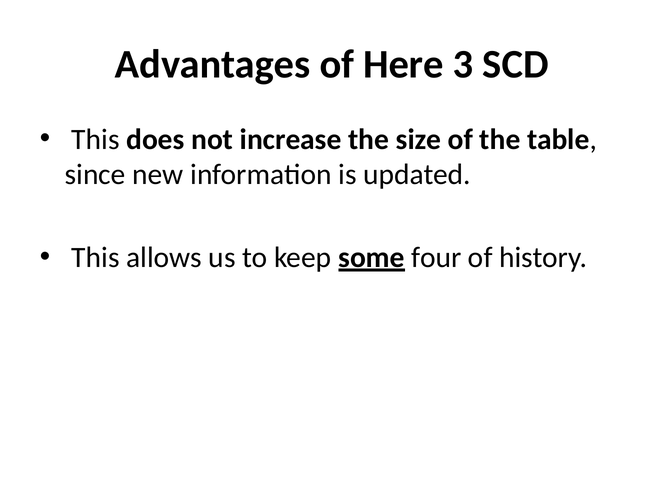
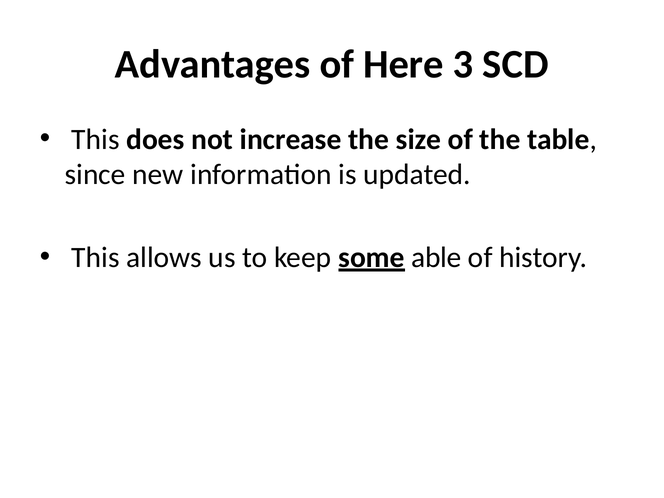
four: four -> able
